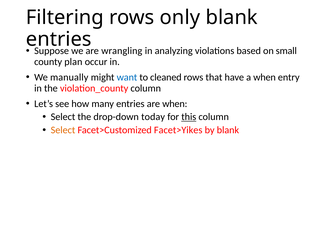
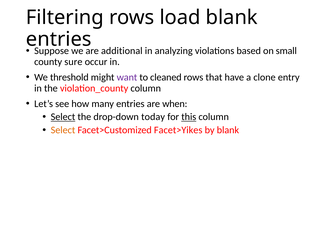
only: only -> load
wrangling: wrangling -> additional
plan: plan -> sure
manually: manually -> threshold
want colour: blue -> purple
a when: when -> clone
Select at (63, 117) underline: none -> present
